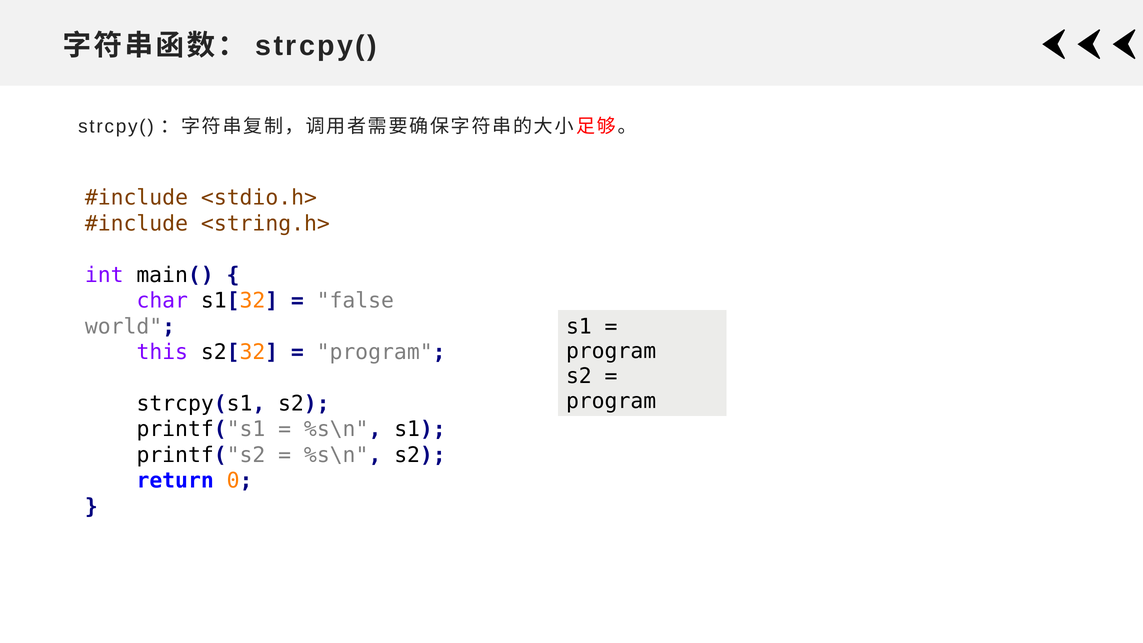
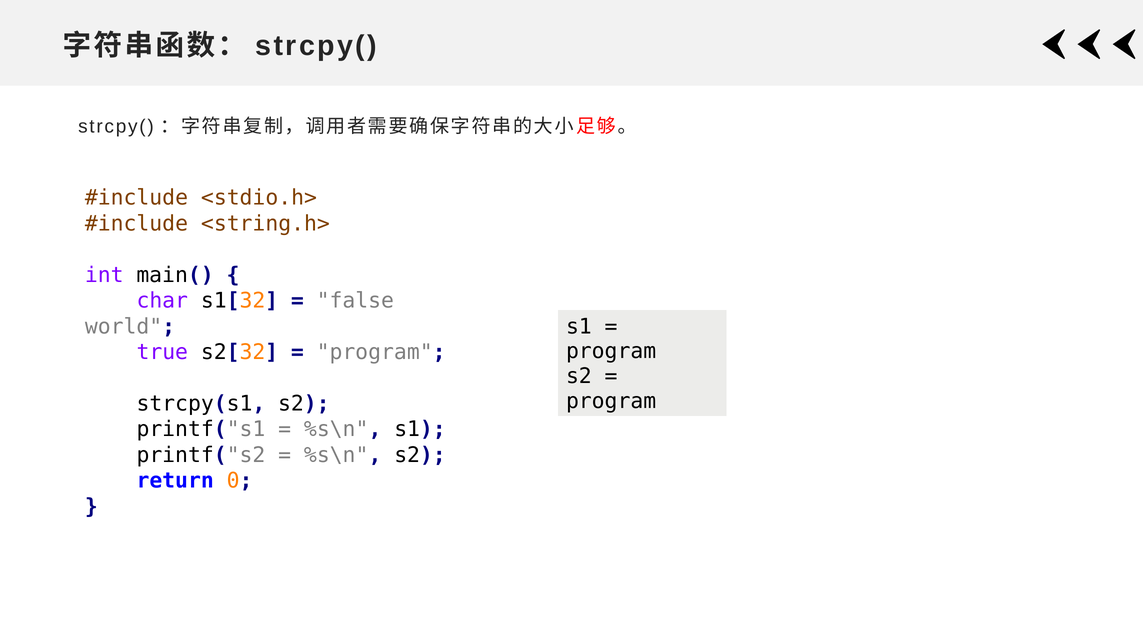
this: this -> true
